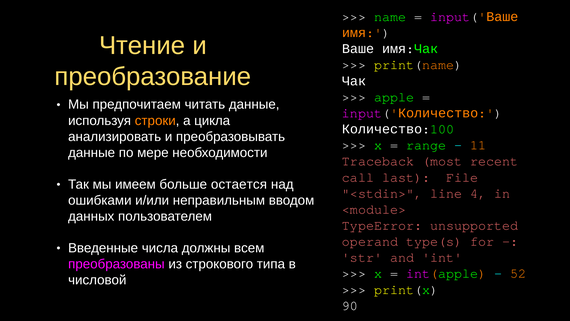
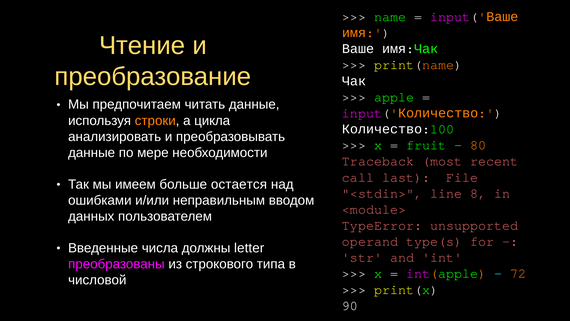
range: range -> fruit
11: 11 -> 80
4: 4 -> 8
всем: всем -> letter
52: 52 -> 72
